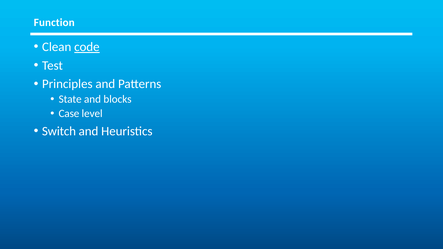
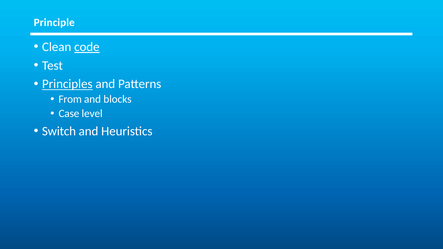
Function: Function -> Principle
Principles underline: none -> present
State: State -> From
